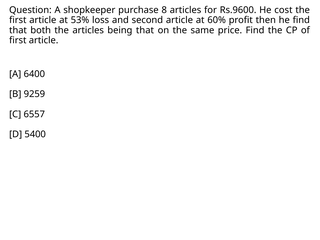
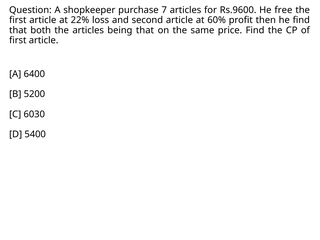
8: 8 -> 7
cost: cost -> free
53%: 53% -> 22%
9259: 9259 -> 5200
6557: 6557 -> 6030
